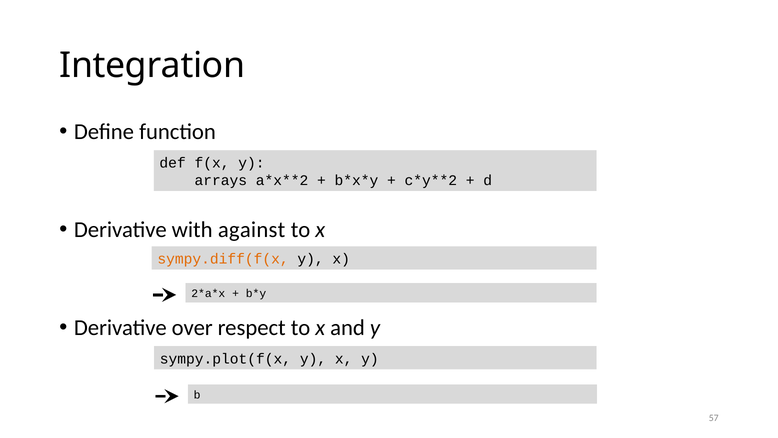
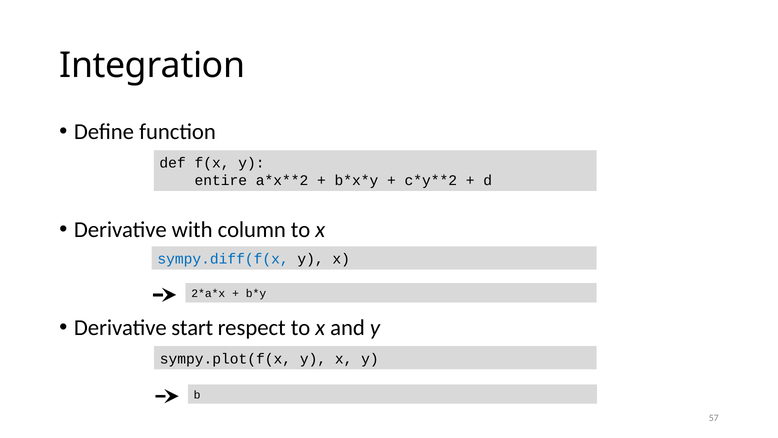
arrays: arrays -> entire
against: against -> column
sympy.diff(f(x colour: orange -> blue
over: over -> start
